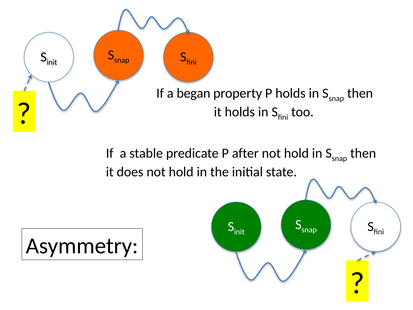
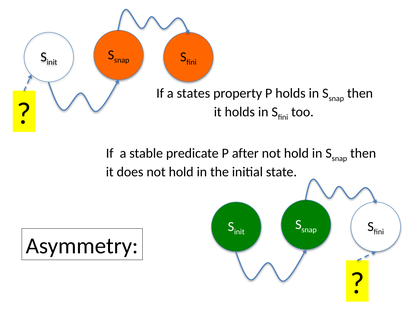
began: began -> states
